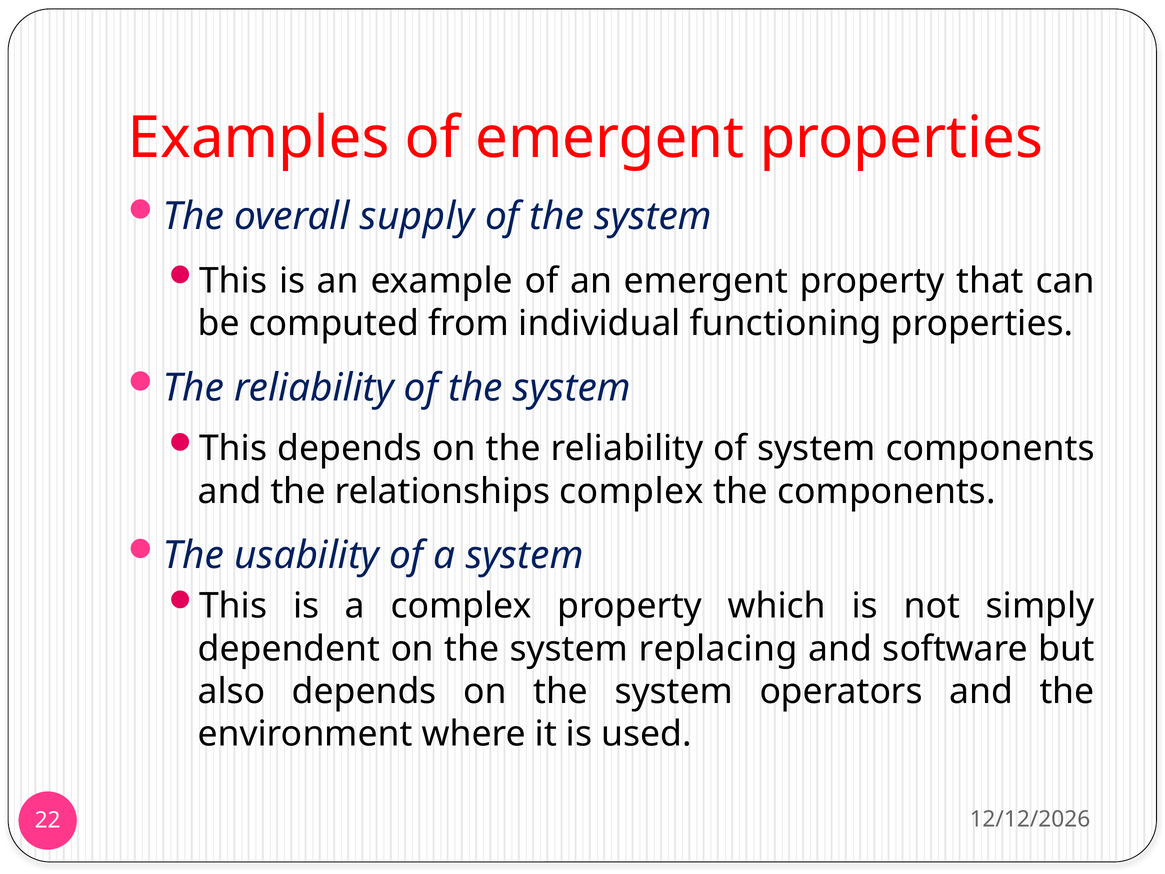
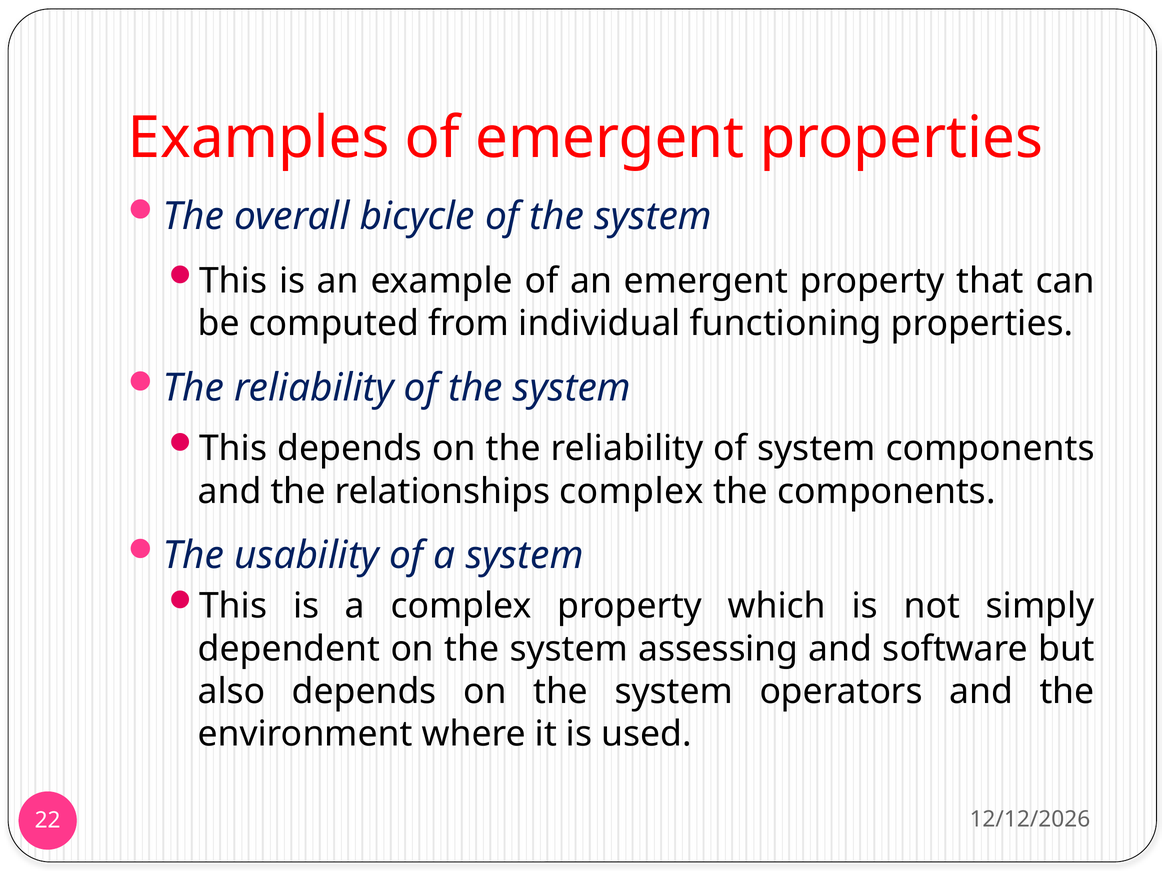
supply: supply -> bicycle
replacing: replacing -> assessing
